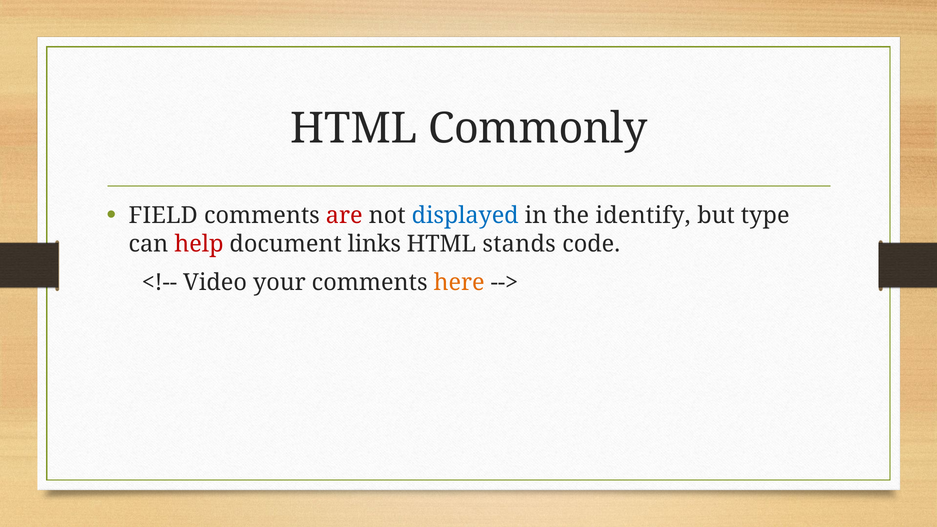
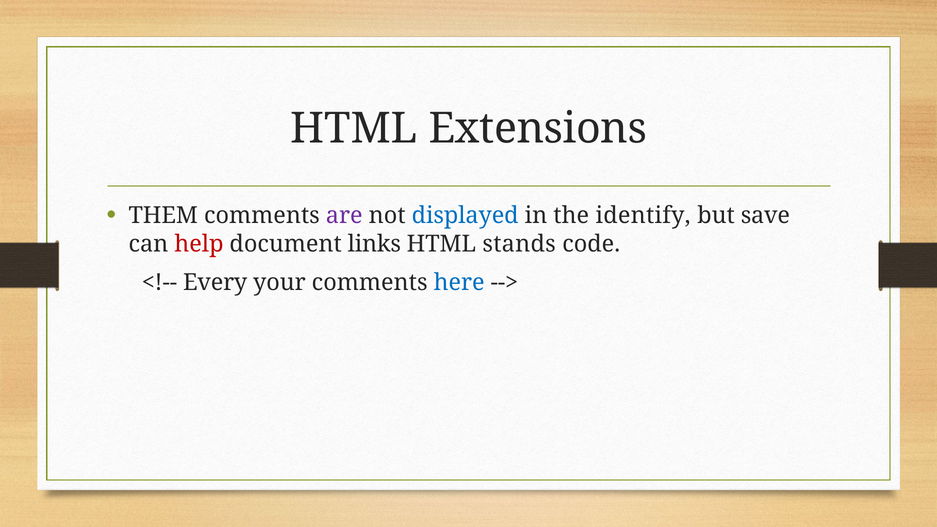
Commonly: Commonly -> Extensions
FIELD: FIELD -> THEM
are colour: red -> purple
type: type -> save
Video: Video -> Every
here colour: orange -> blue
